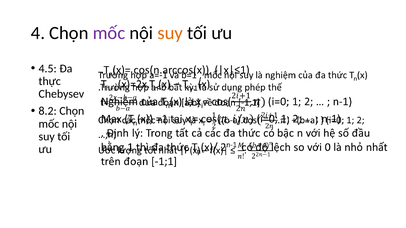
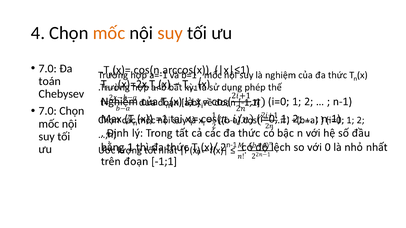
mốc at (109, 33) colour: purple -> orange
4.5 at (48, 69): 4.5 -> 7.0
thực: thực -> toán
8.2 at (48, 111): 8.2 -> 7.0
